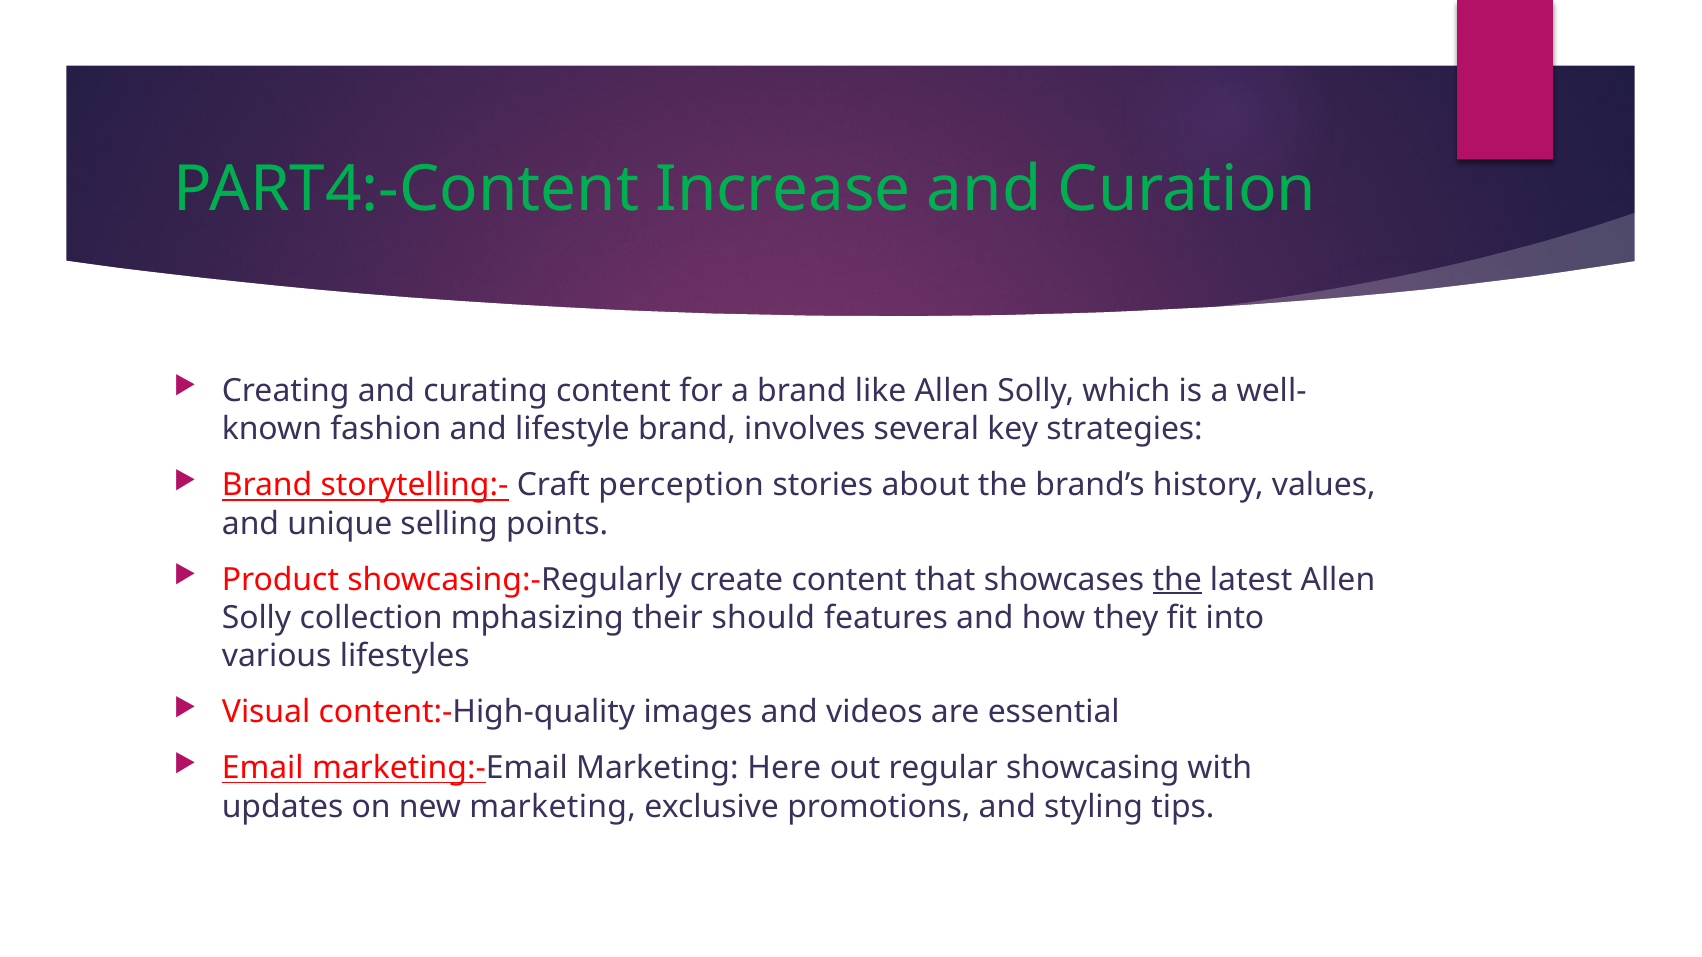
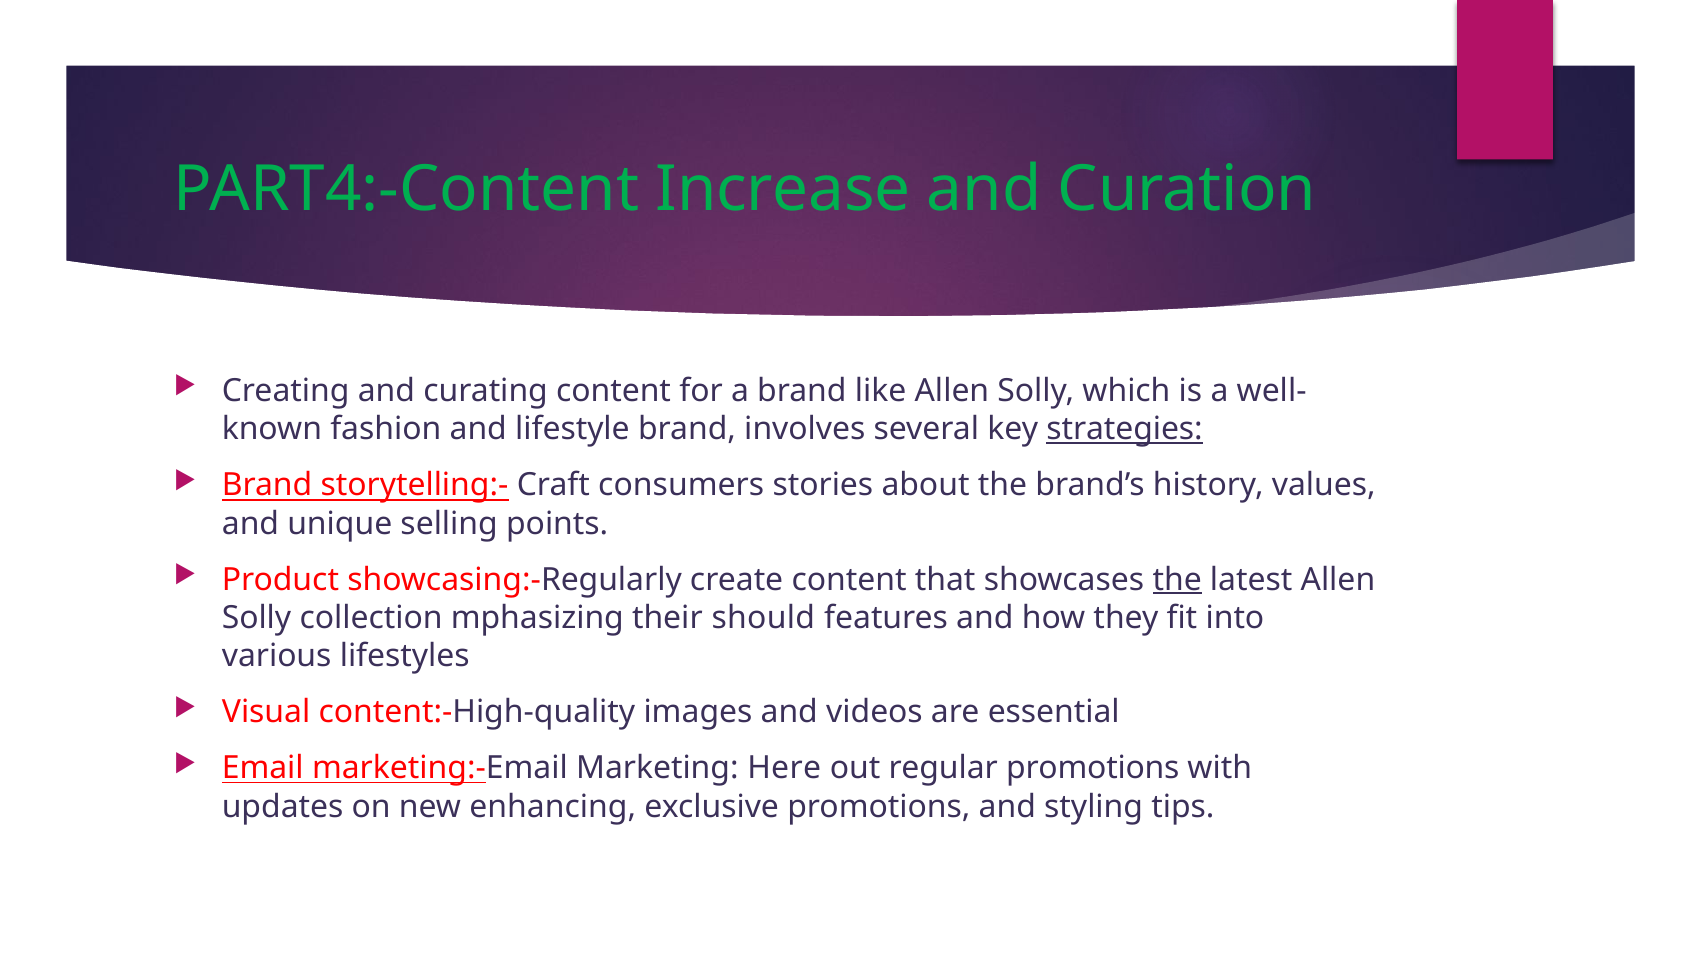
strategies underline: none -> present
perception: perception -> consumers
regular showcasing: showcasing -> promotions
new marketing: marketing -> enhancing
